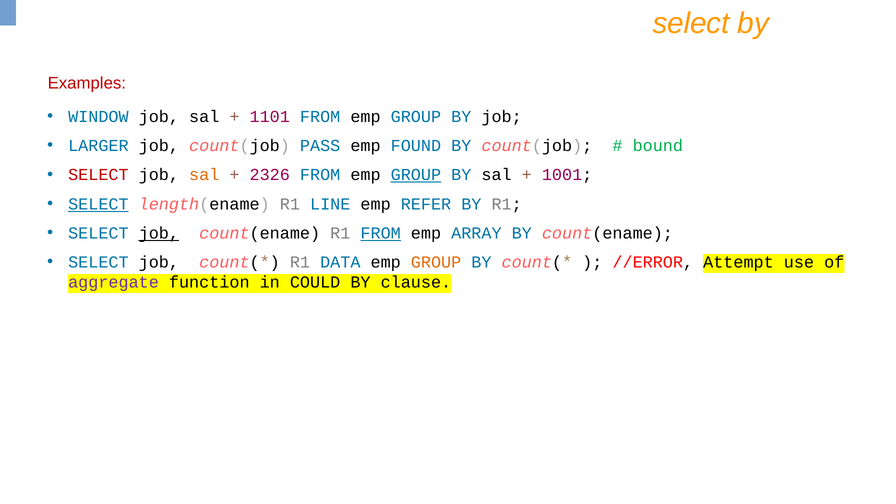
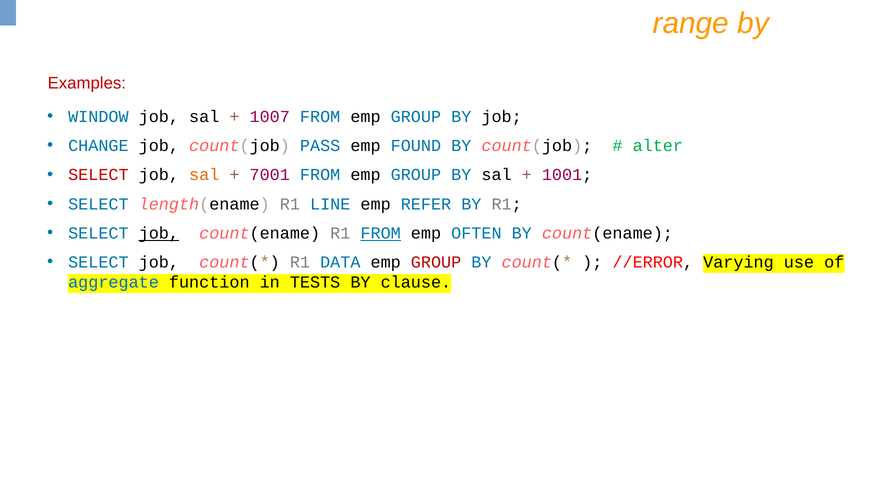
select at (691, 23): select -> range
1101: 1101 -> 1007
LARGER: LARGER -> CHANGE
bound: bound -> alter
2326: 2326 -> 7001
GROUP at (416, 175) underline: present -> none
SELECT at (98, 204) underline: present -> none
ARRAY: ARRAY -> OFTEN
GROUP at (436, 262) colour: orange -> red
Attempt: Attempt -> Varying
aggregate colour: purple -> blue
COULD: COULD -> TESTS
